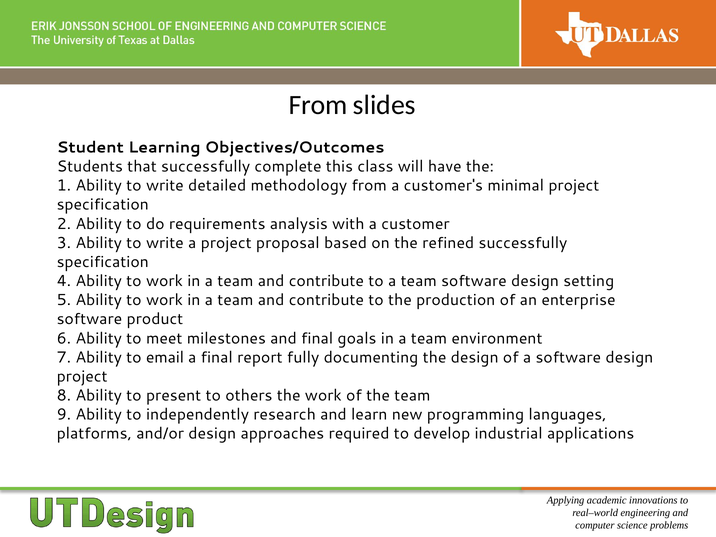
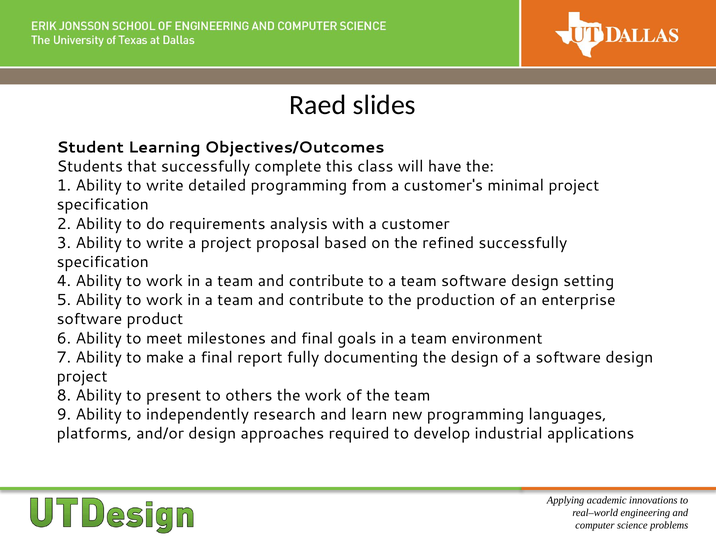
From at (318, 105): From -> Raed
detailed methodology: methodology -> programming
email: email -> make
